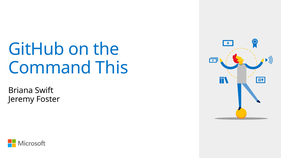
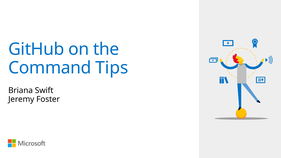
This: This -> Tips
